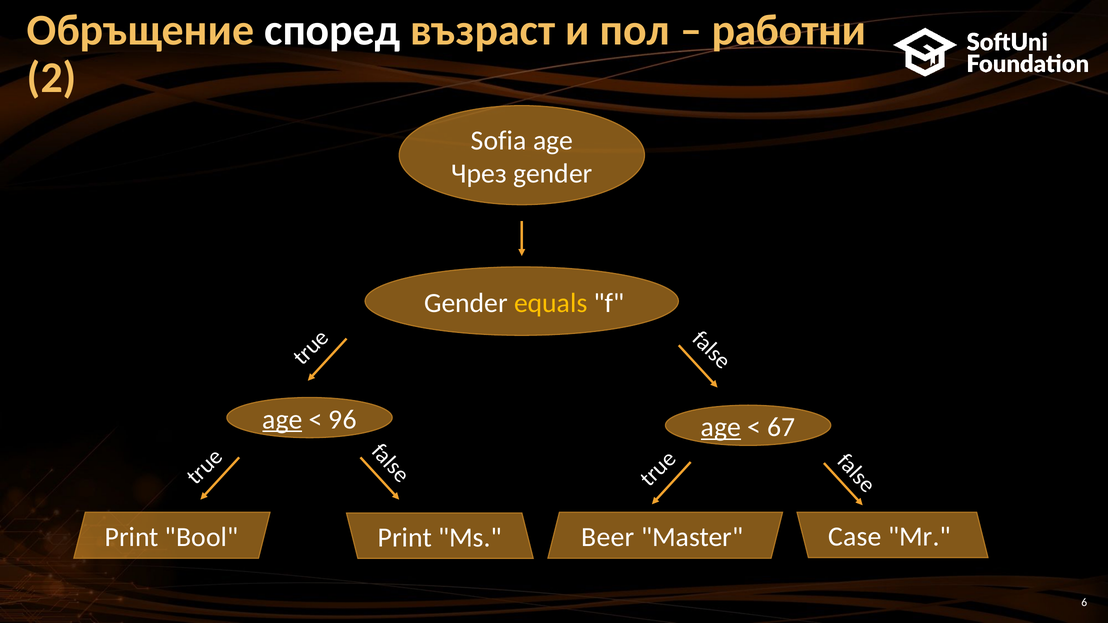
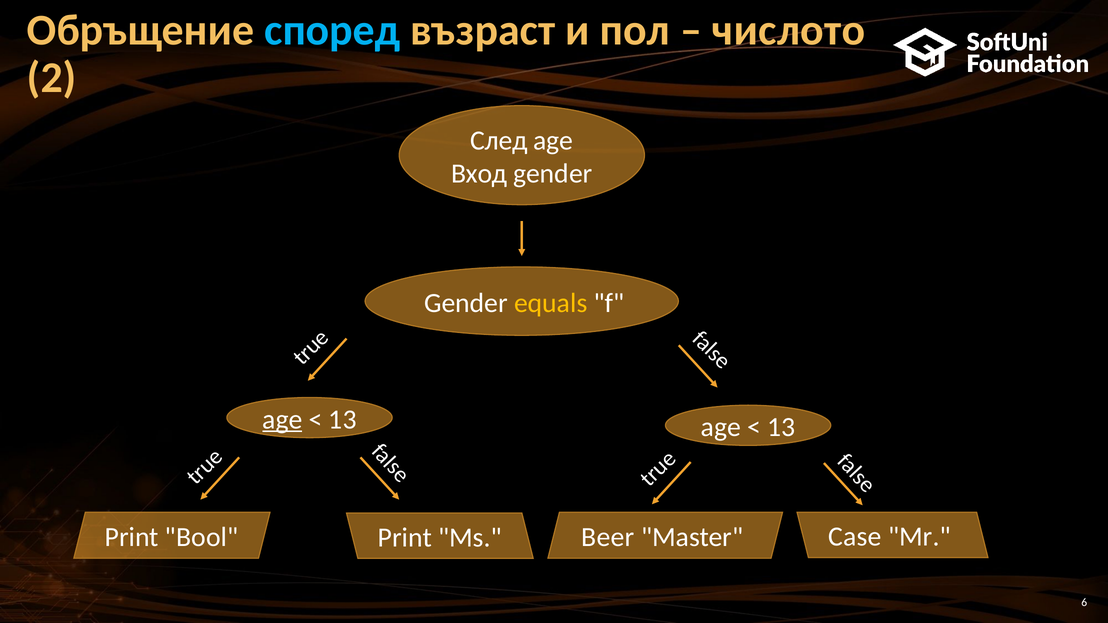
според colour: white -> light blue
работни: работни -> числото
Sofia: Sofia -> След
Чрез: Чрез -> Вход
96 at (342, 420): 96 -> 13
age at (721, 428) underline: present -> none
67 at (781, 428): 67 -> 13
